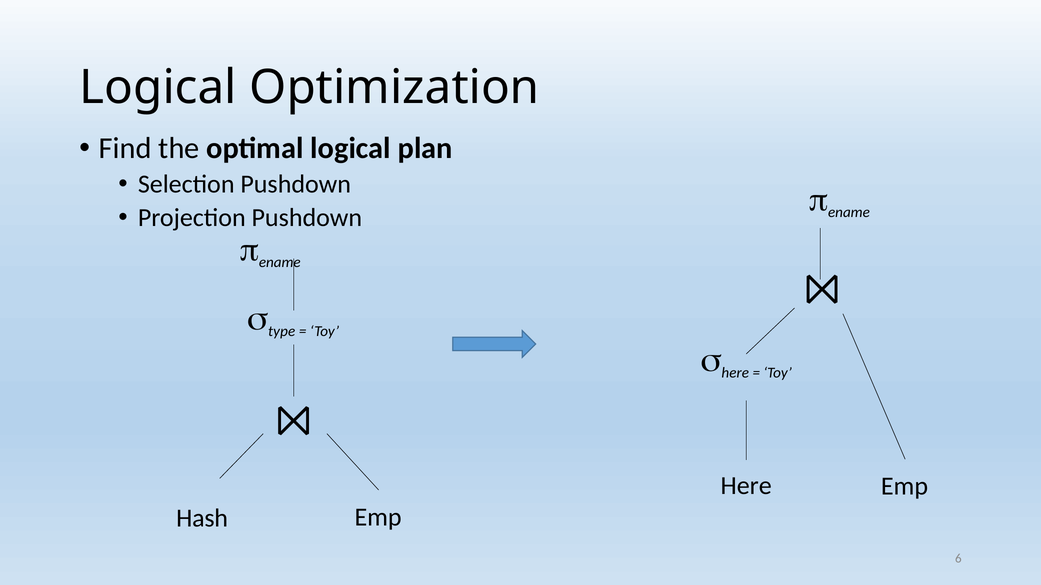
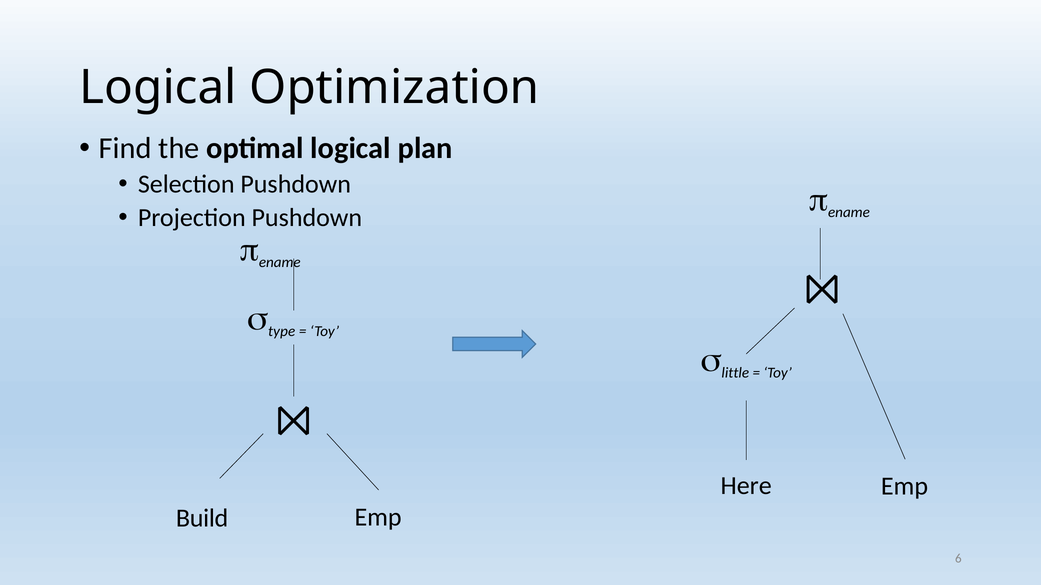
here at (735, 373): here -> little
Hash: Hash -> Build
